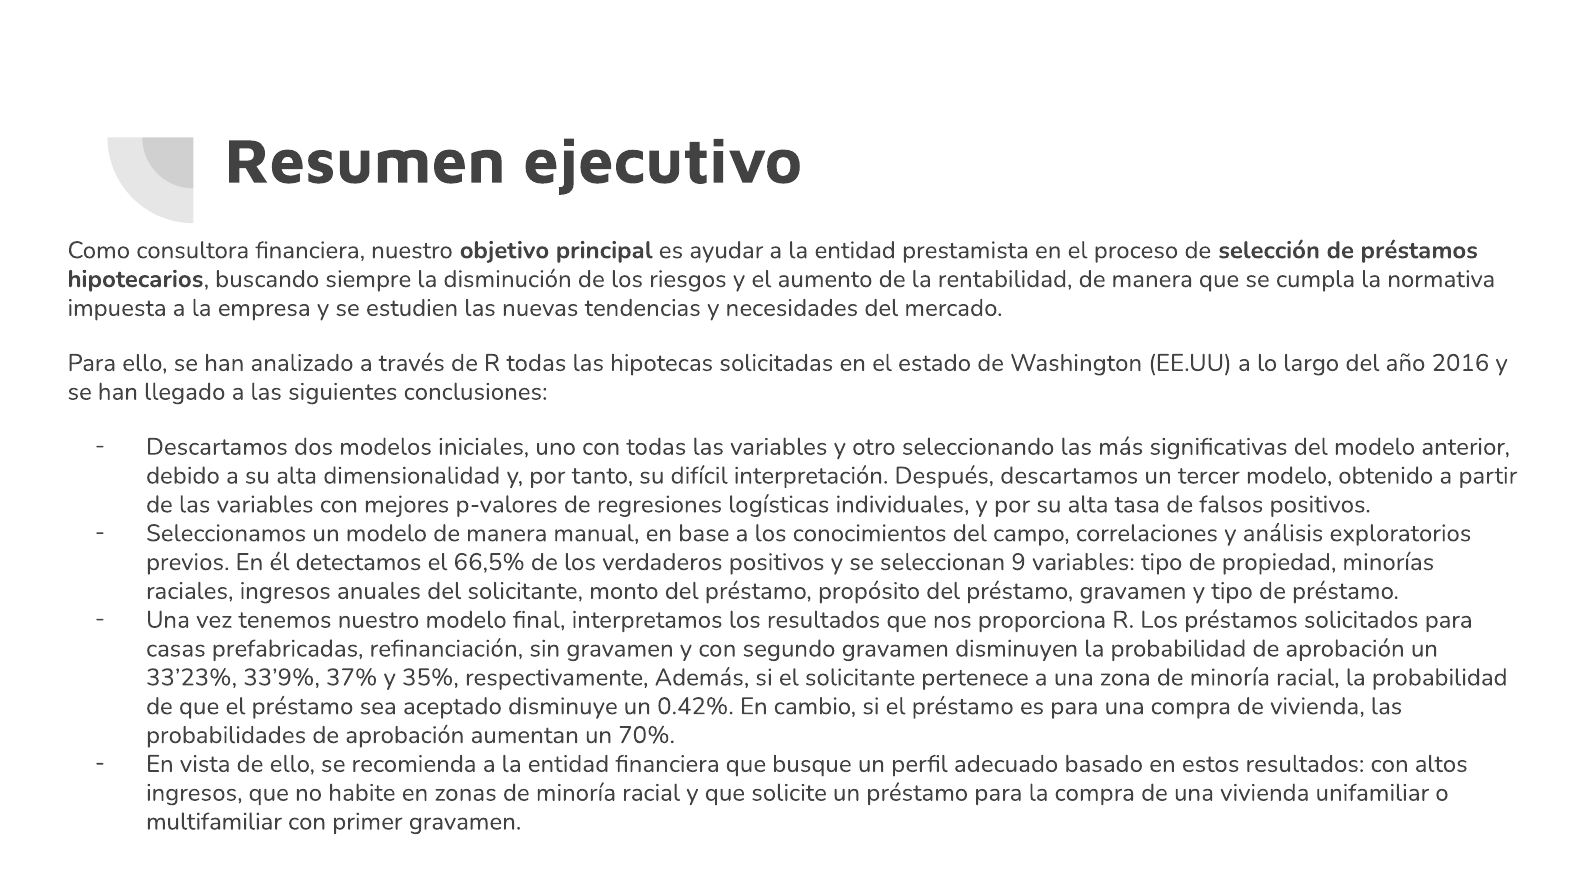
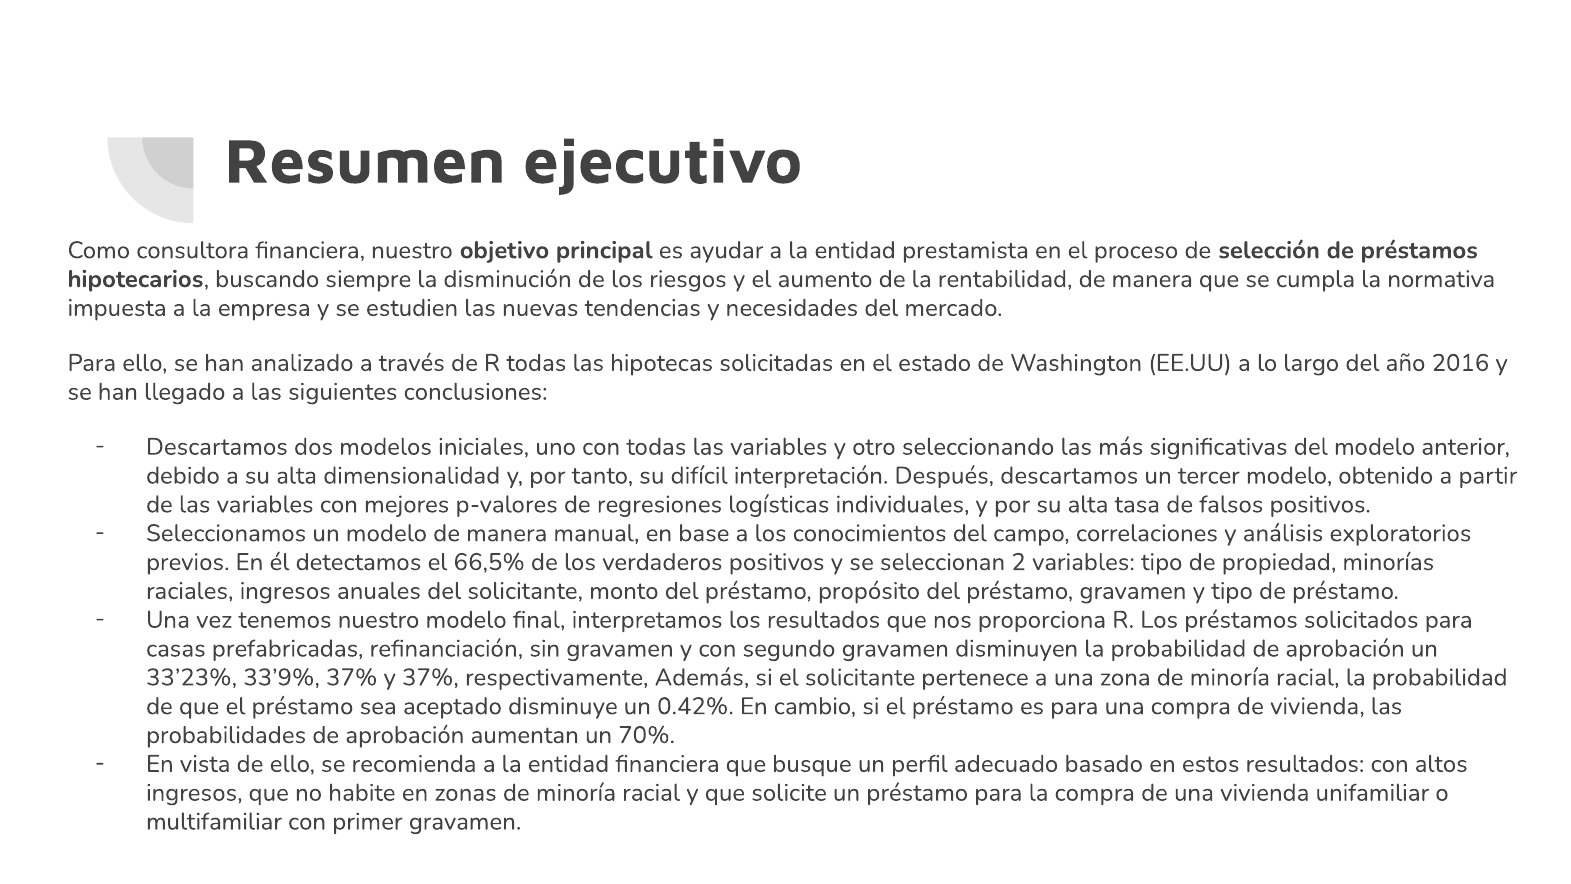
9: 9 -> 2
y 35%: 35% -> 37%
